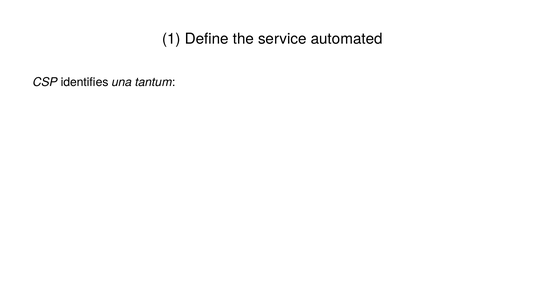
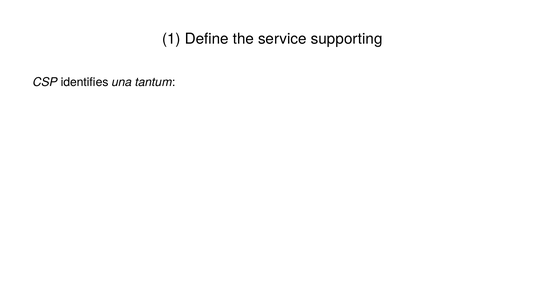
automated: automated -> supporting
